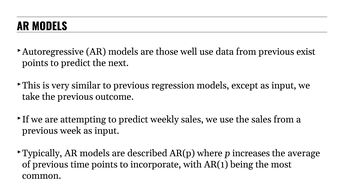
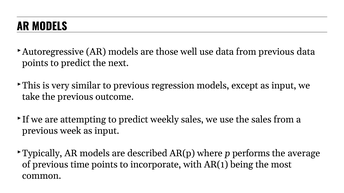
previous exist: exist -> data
increases: increases -> performs
